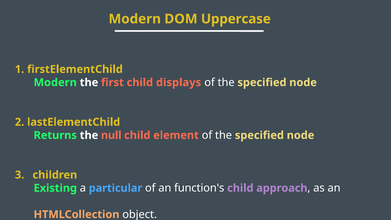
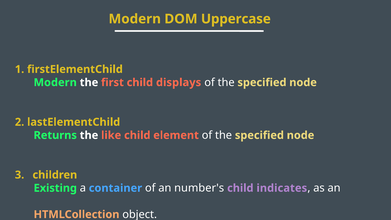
null: null -> like
particular: particular -> container
function's: function's -> number's
approach: approach -> indicates
